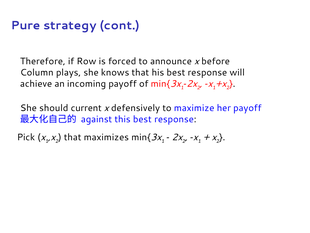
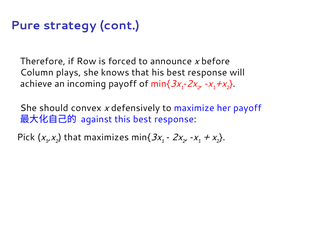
current: current -> convex
